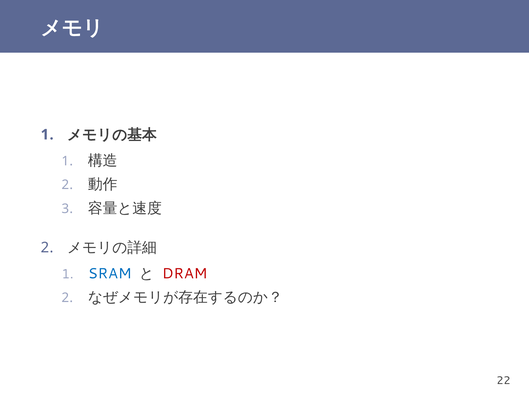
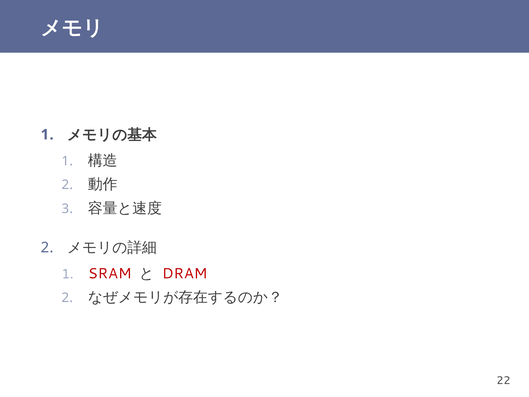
SRAM colour: blue -> red
